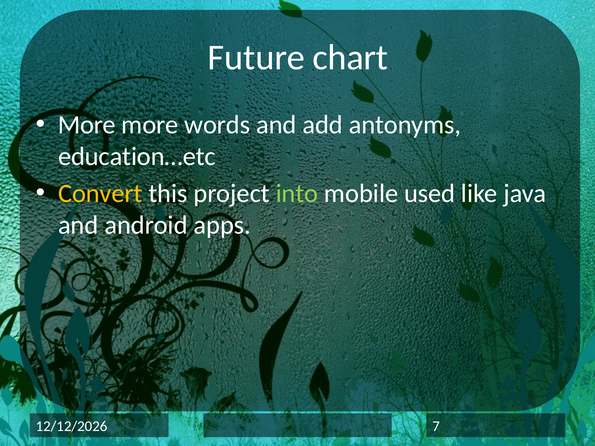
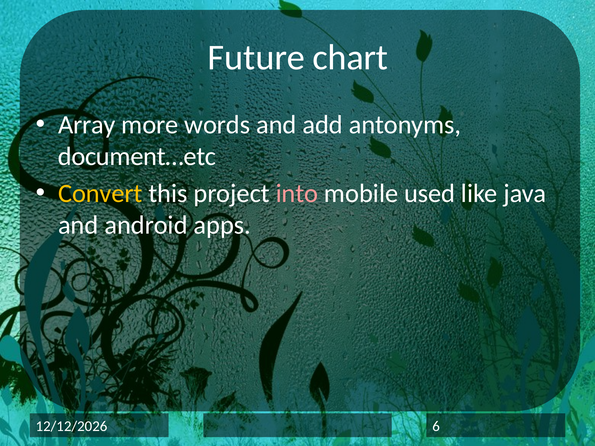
More at (87, 125): More -> Array
education…etc: education…etc -> document…etc
into colour: light green -> pink
7: 7 -> 6
